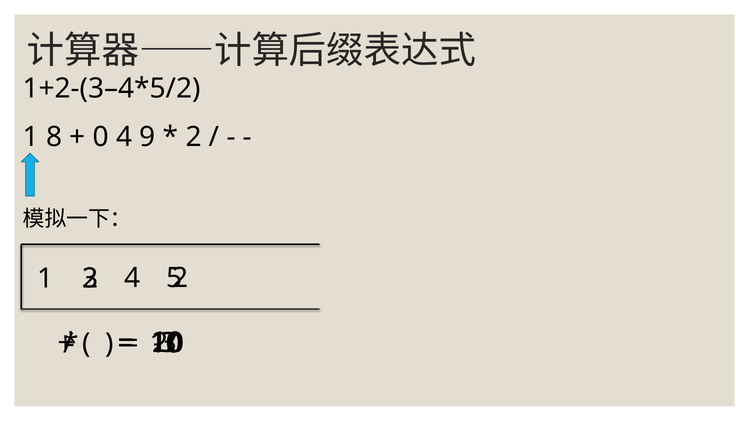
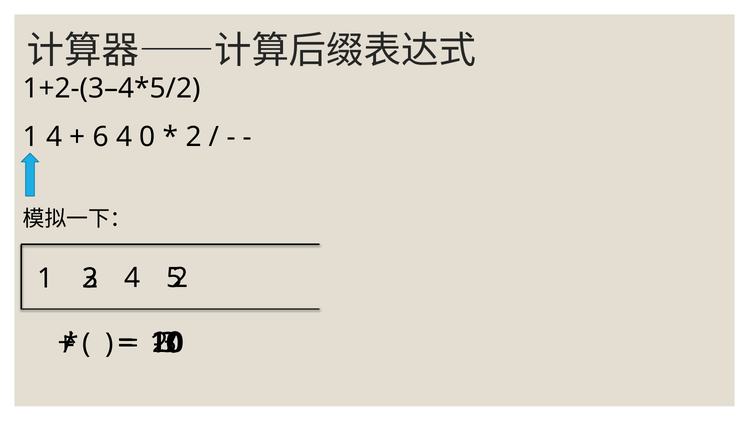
8 at (54, 137): 8 -> 4
0: 0 -> 6
9: 9 -> 0
